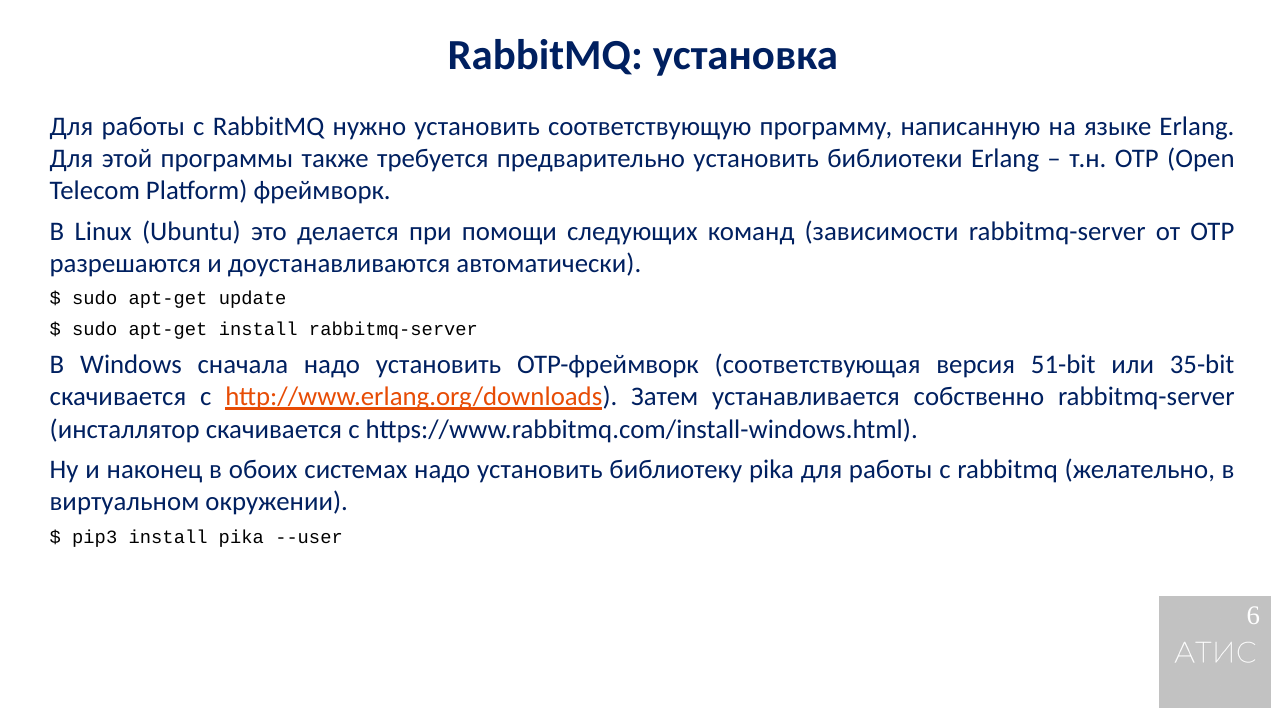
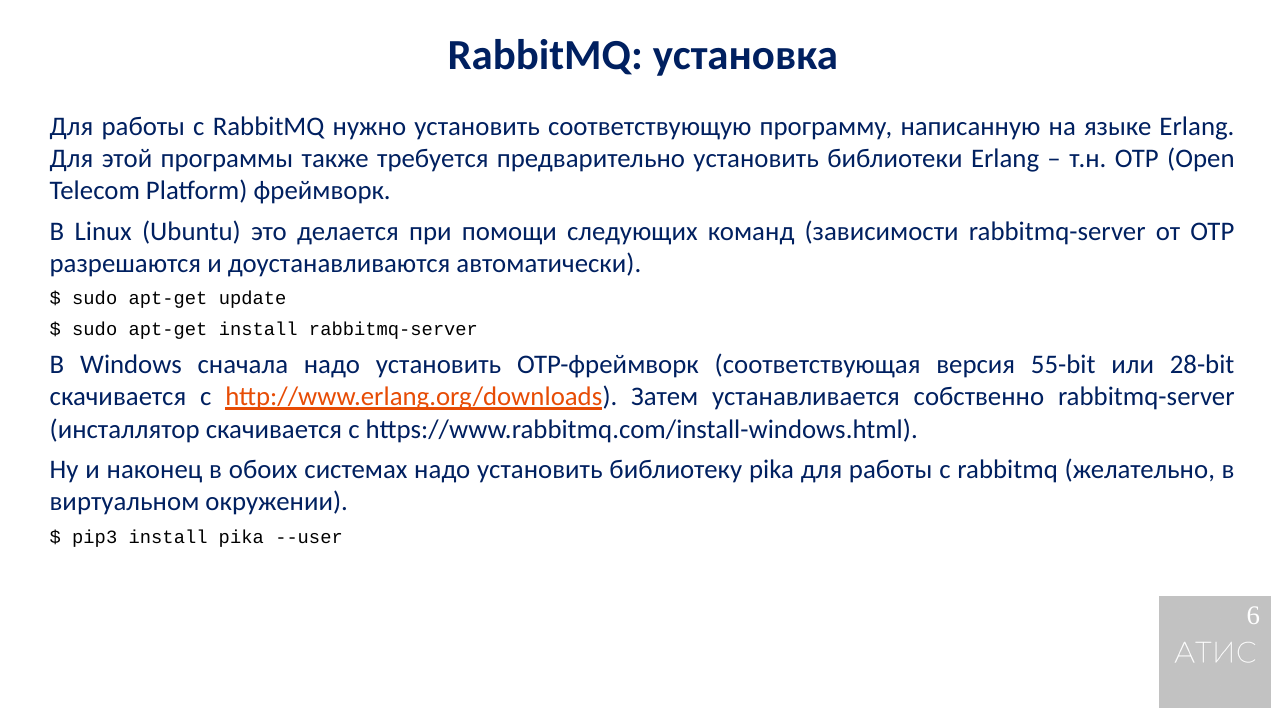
51-bit: 51-bit -> 55-bit
35-bit: 35-bit -> 28-bit
